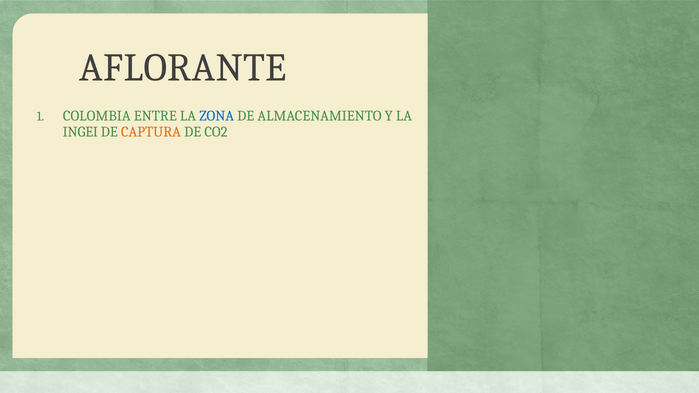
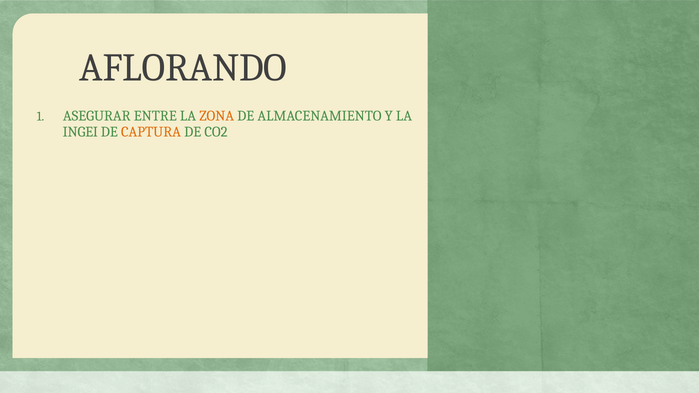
AFLORANTE: AFLORANTE -> AFLORANDO
COLOMBIA: COLOMBIA -> ASEGURAR
ZONA colour: blue -> orange
